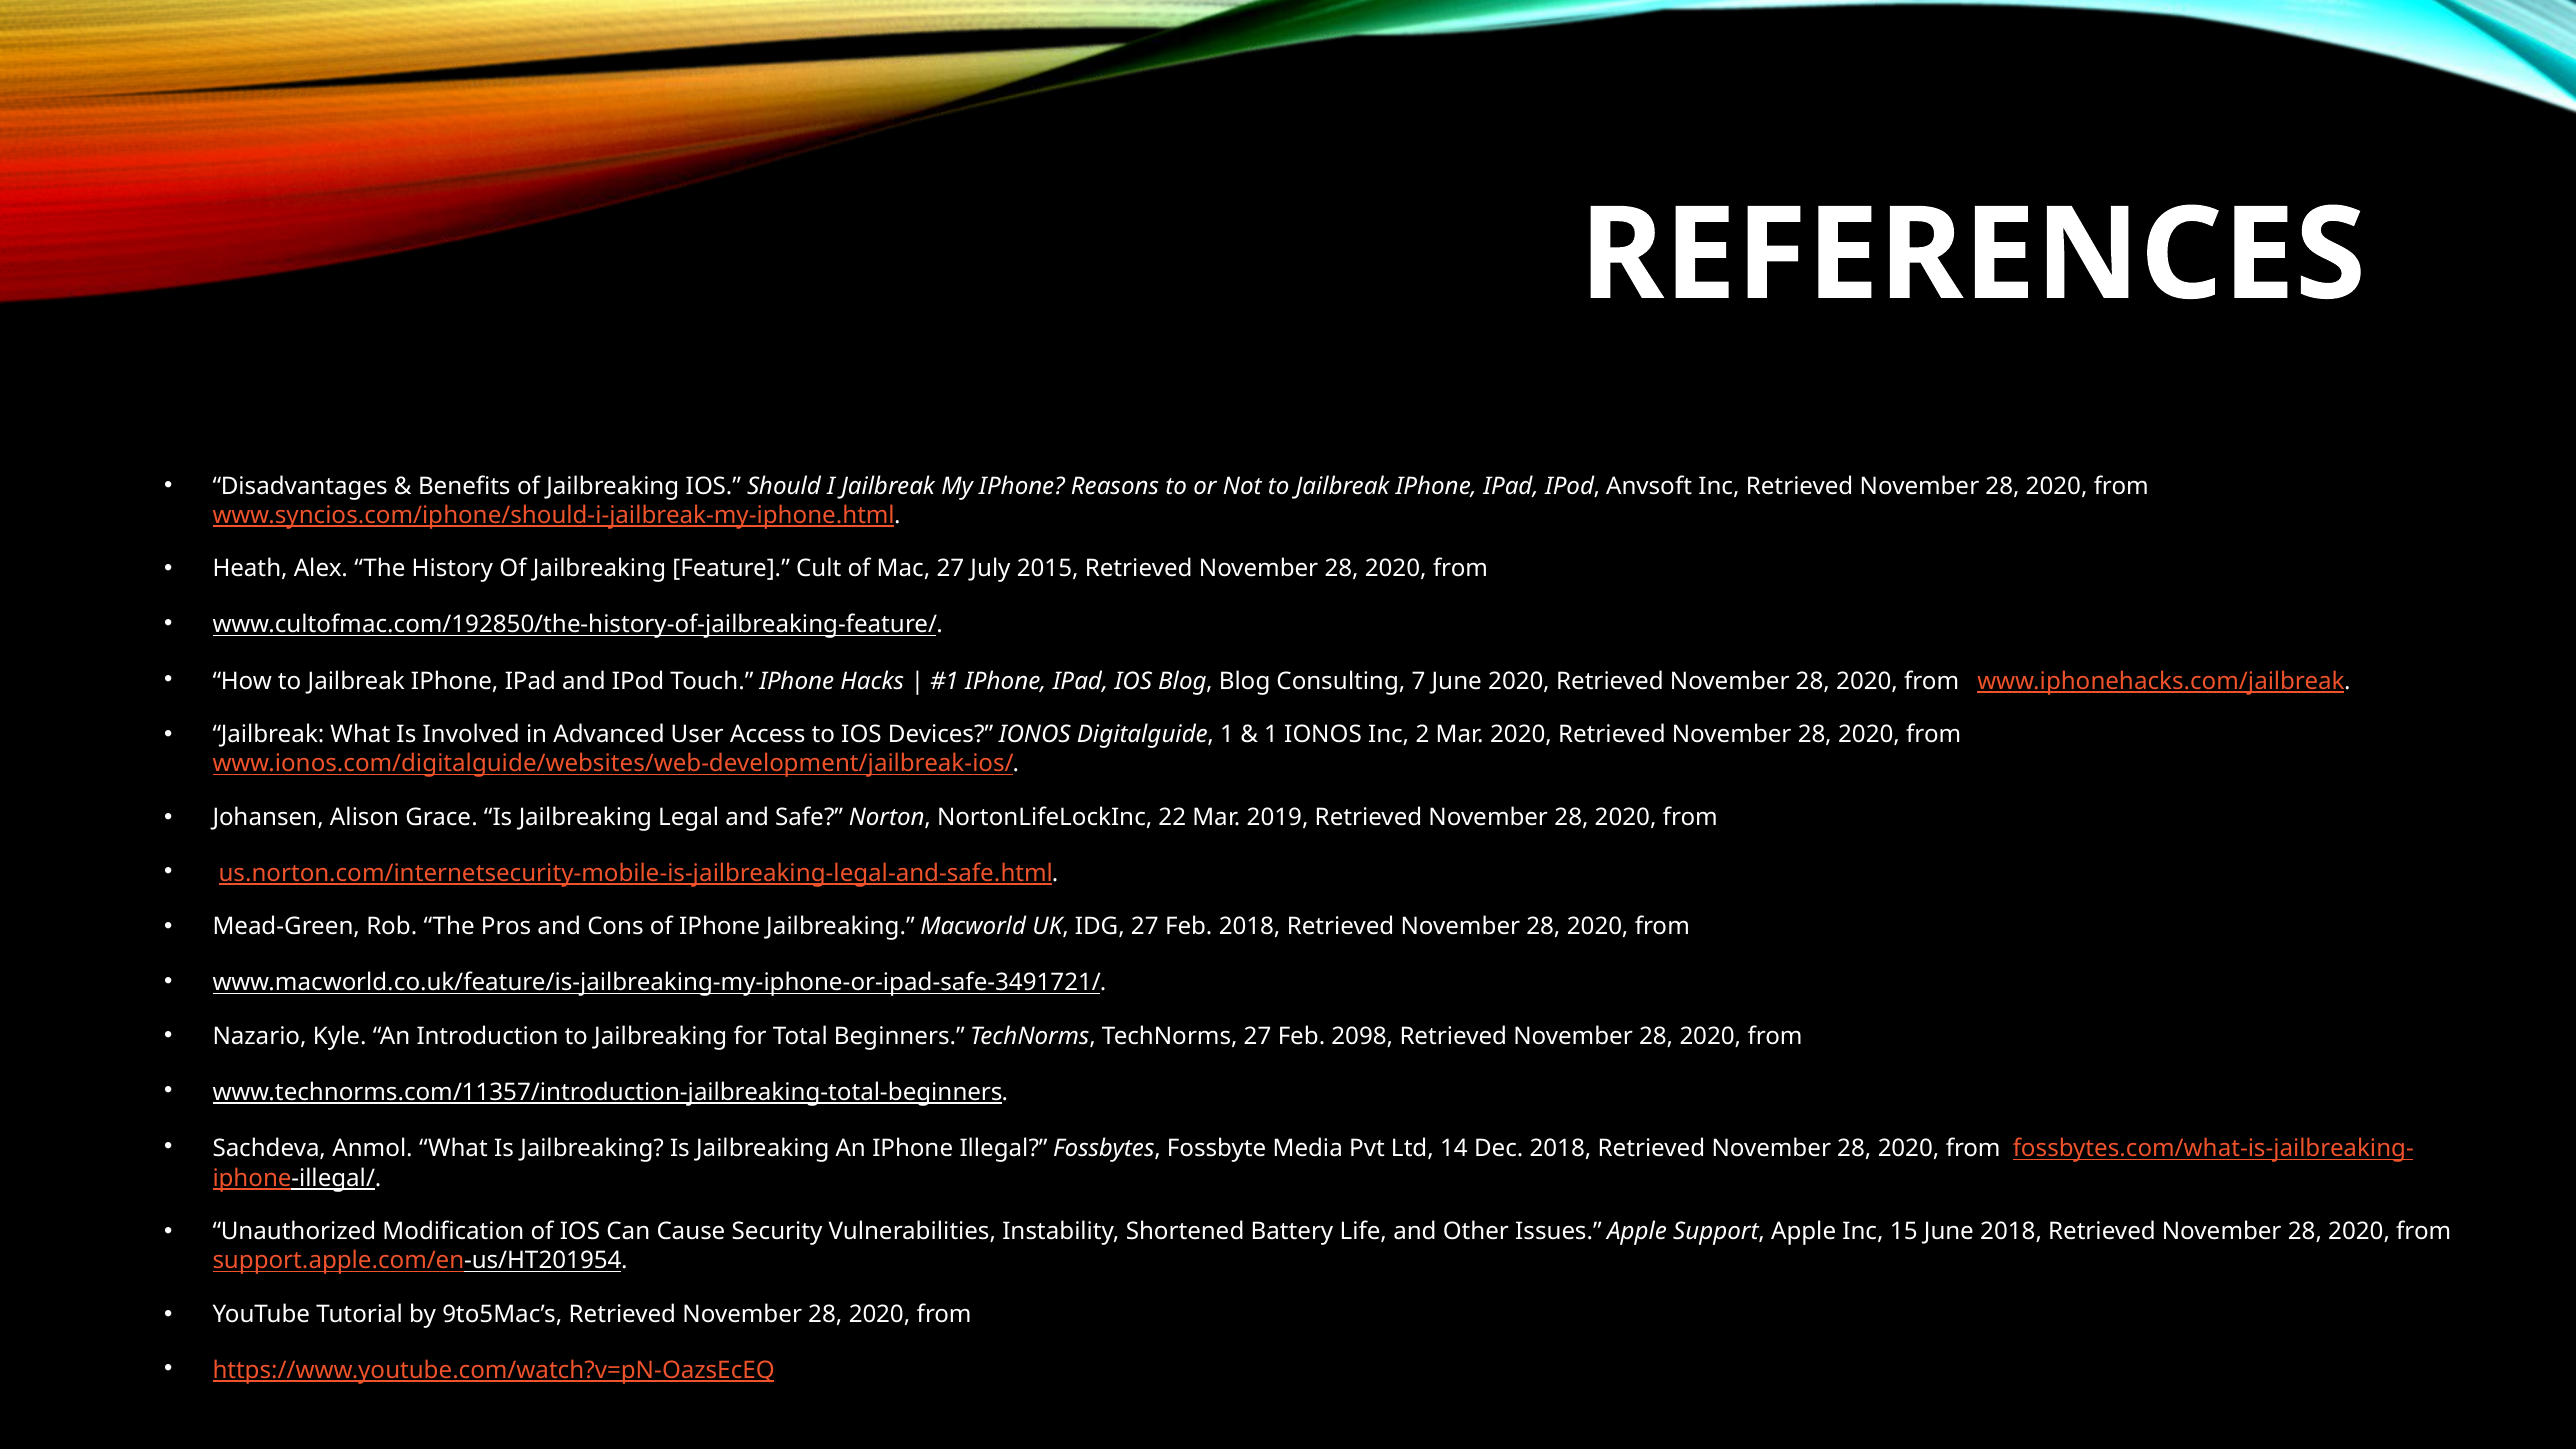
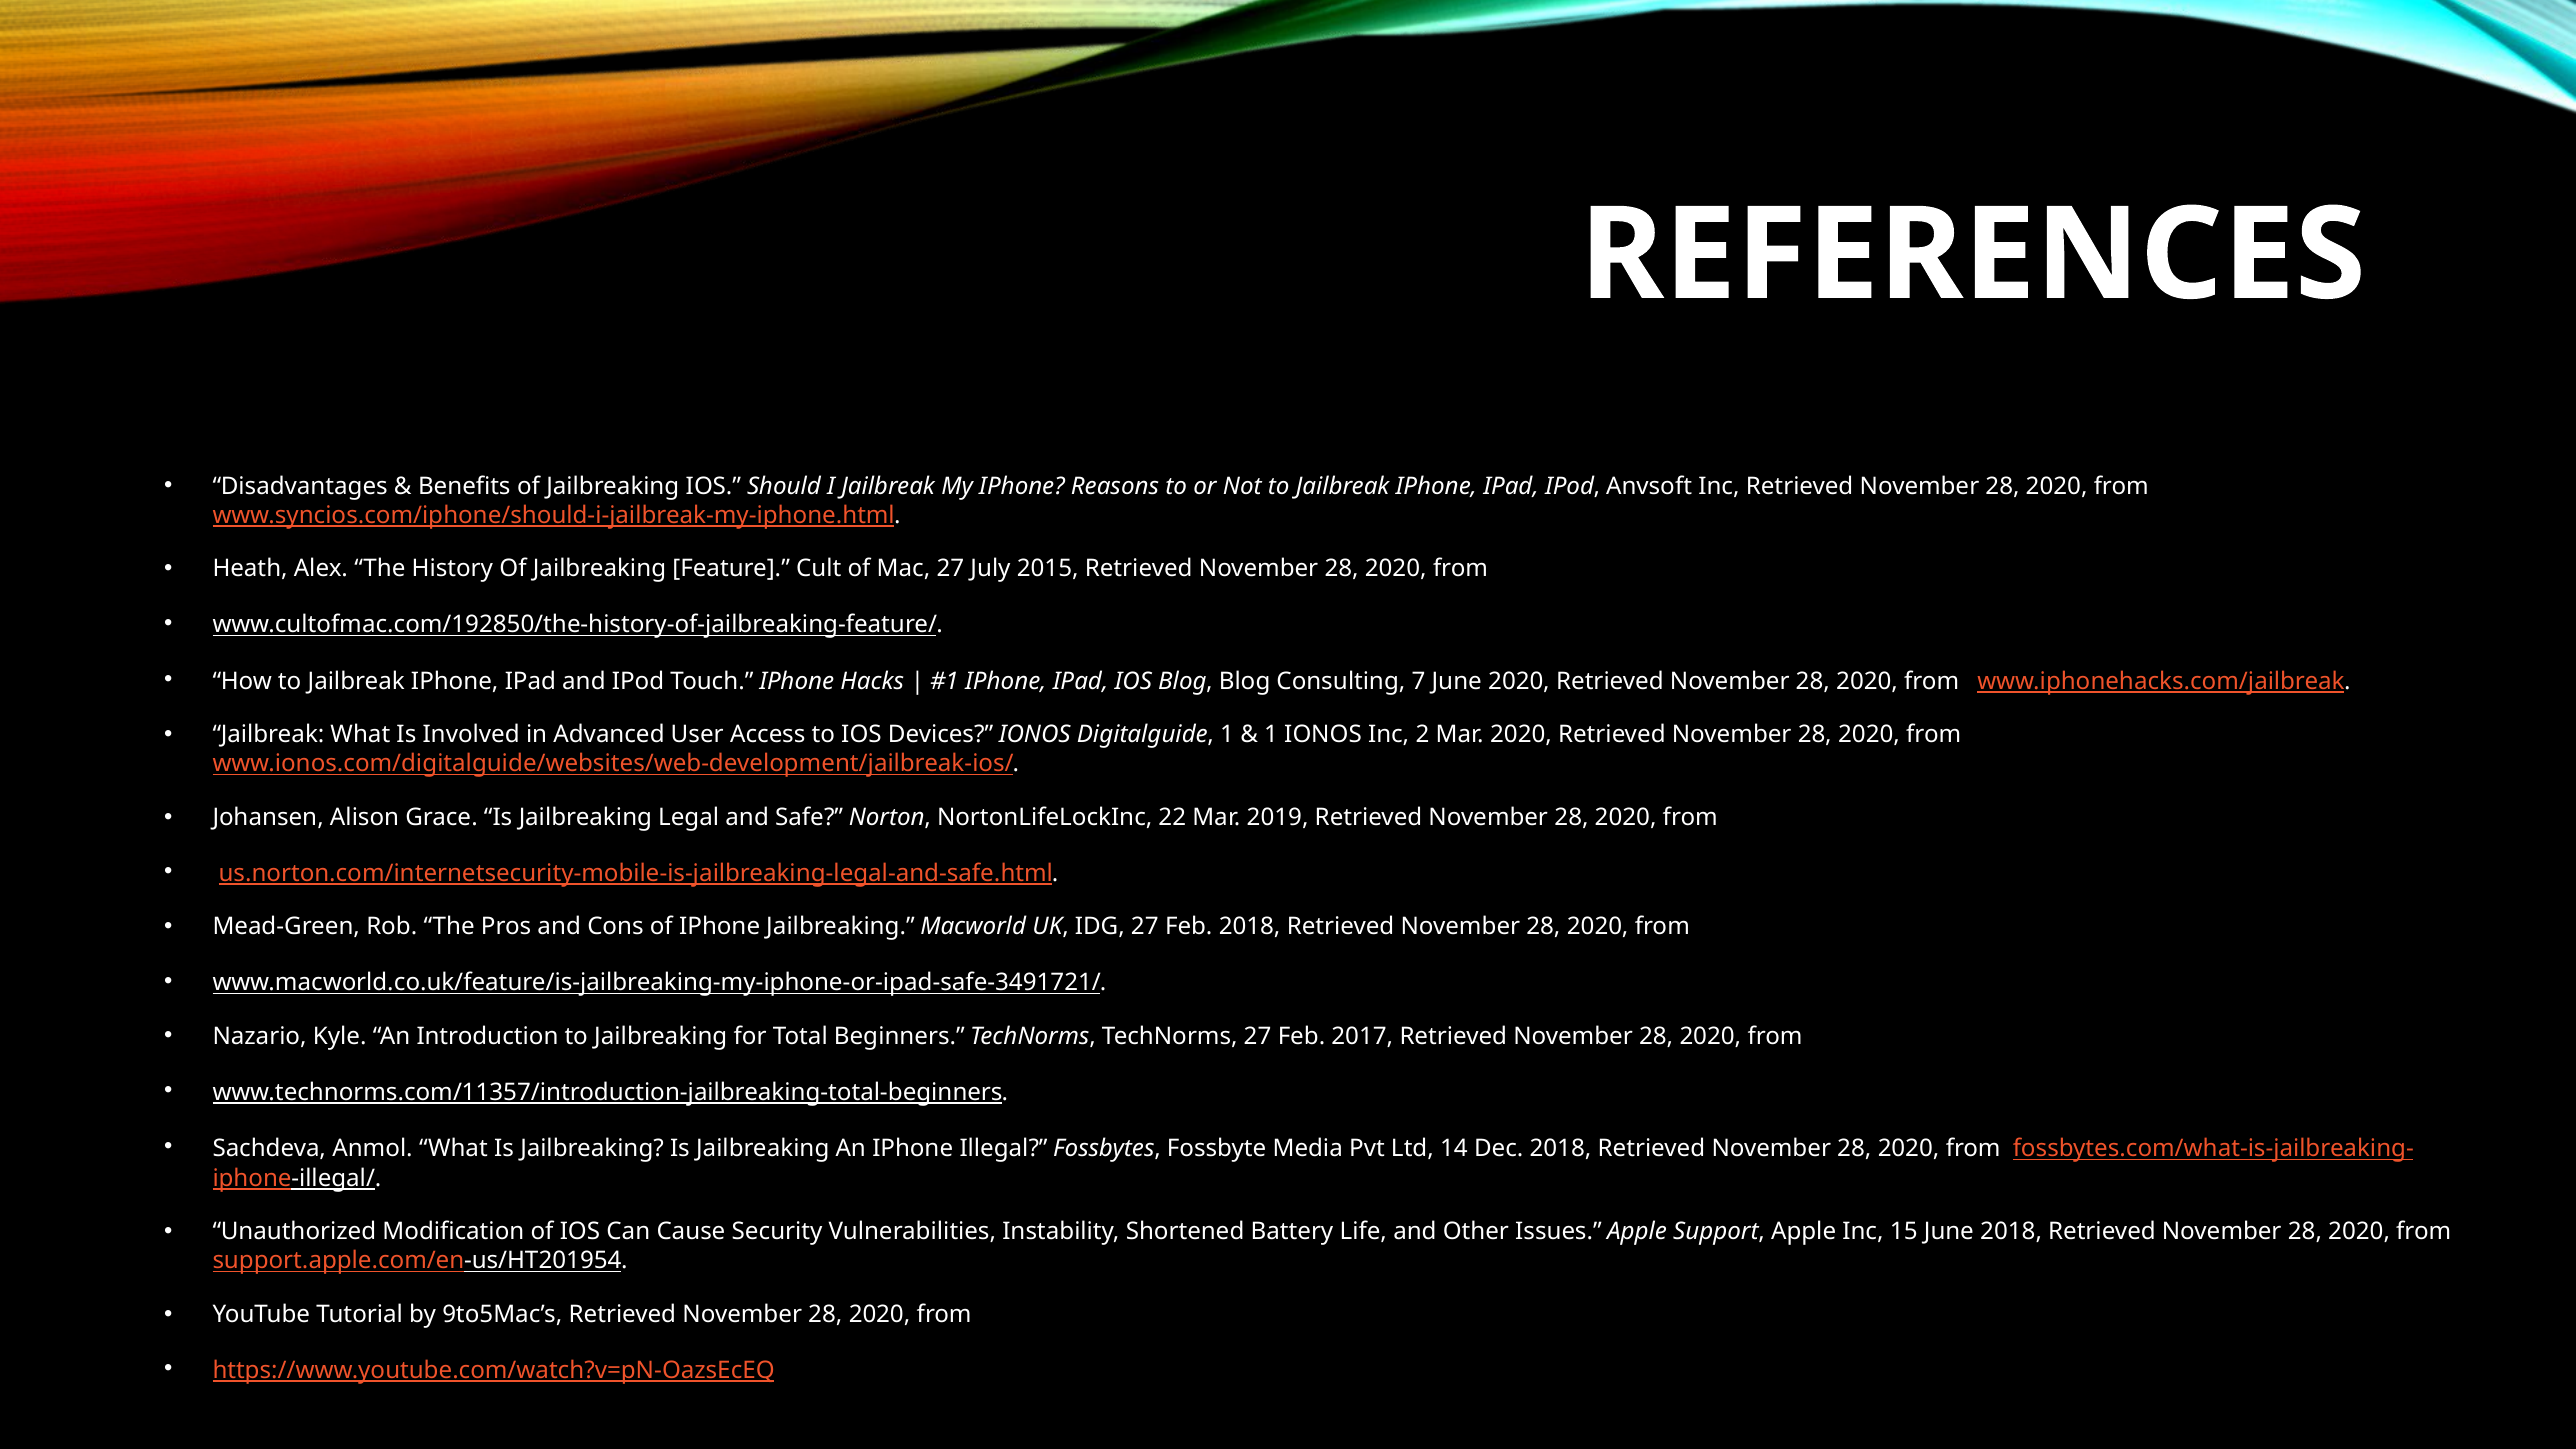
2098: 2098 -> 2017
